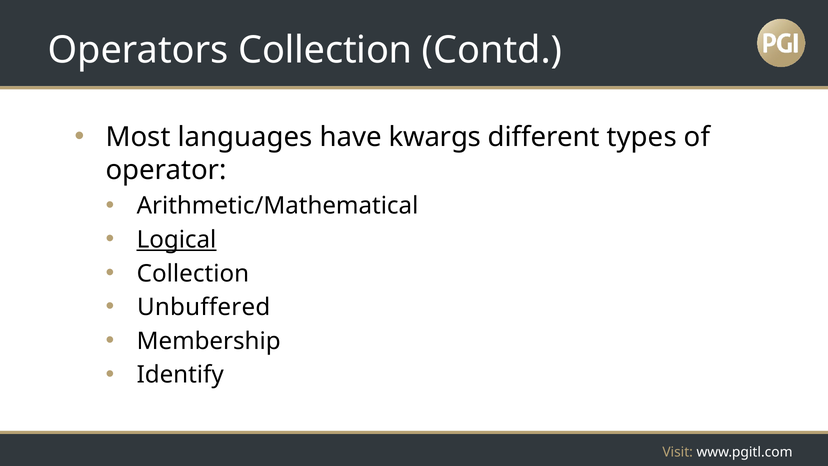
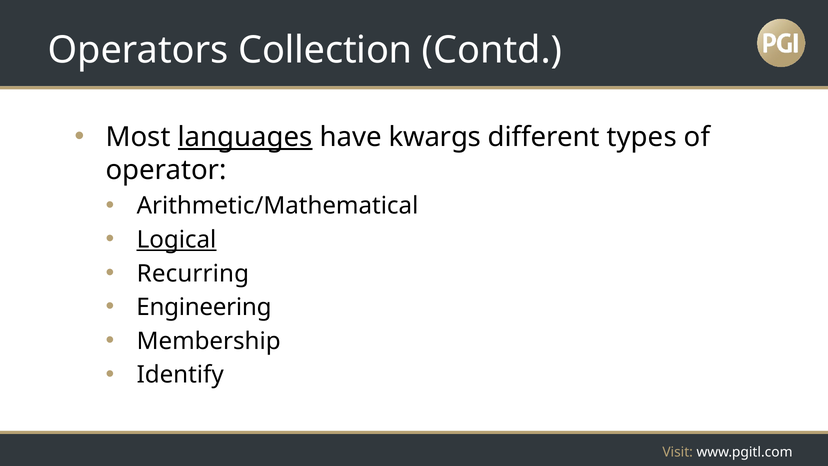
languages underline: none -> present
Collection at (193, 273): Collection -> Recurring
Unbuffered: Unbuffered -> Engineering
